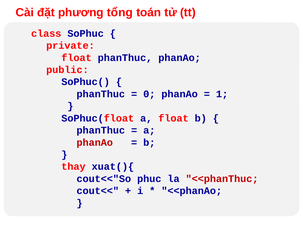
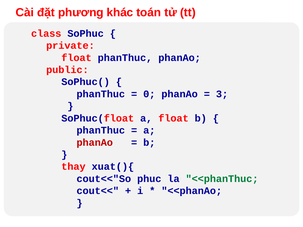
tổng: tổng -> khác
1: 1 -> 3
<<phanThuc colour: red -> green
